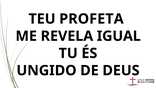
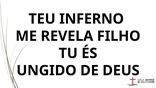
PROFETA: PROFETA -> INFERNO
IGUAL: IGUAL -> FILHO
